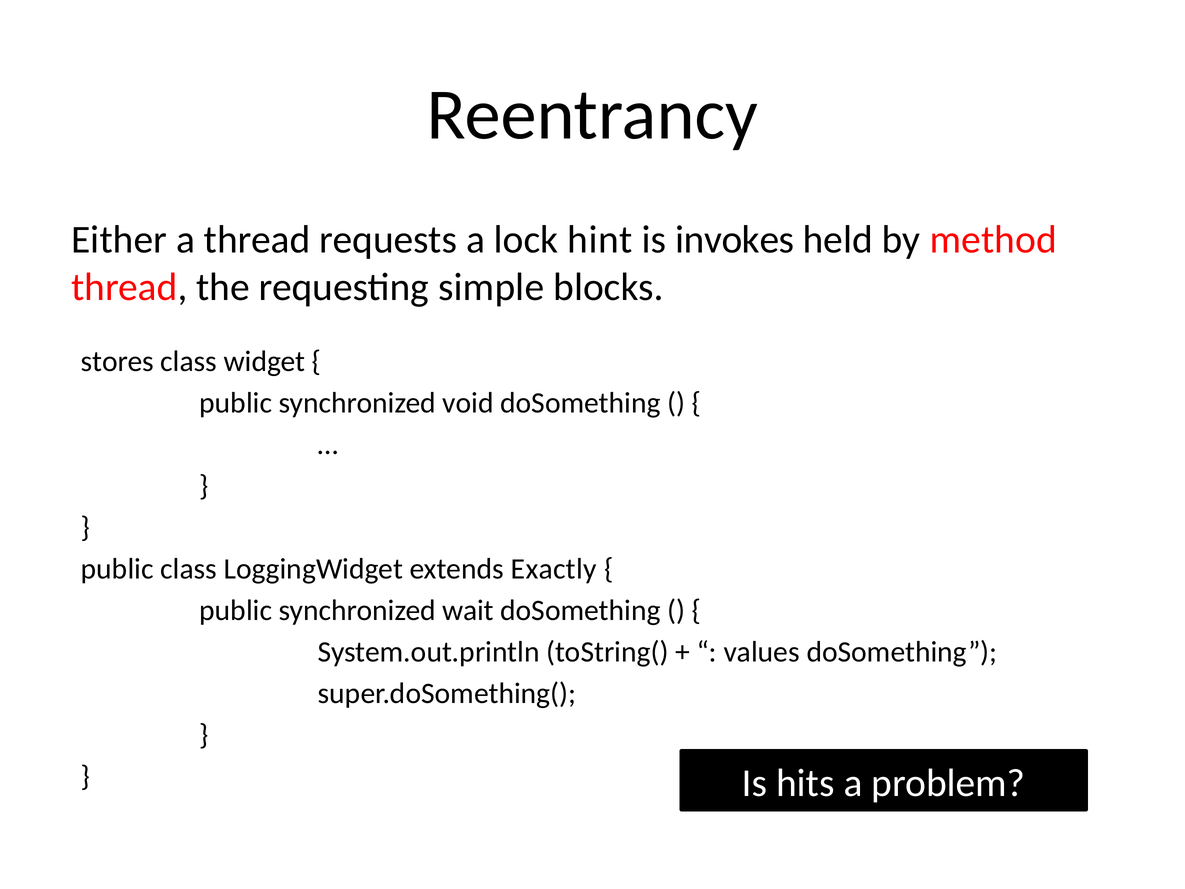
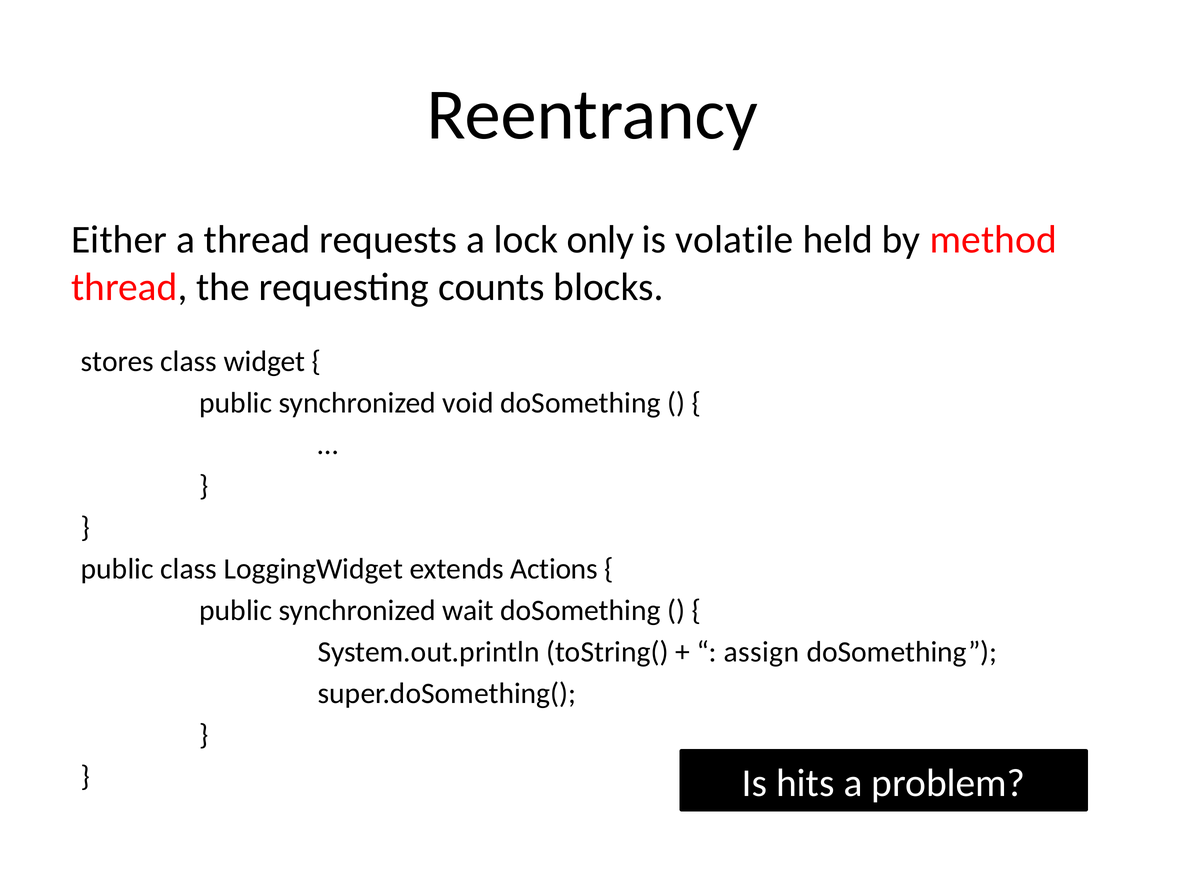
hint: hint -> only
invokes: invokes -> volatile
simple: simple -> counts
Exactly: Exactly -> Actions
values: values -> assign
